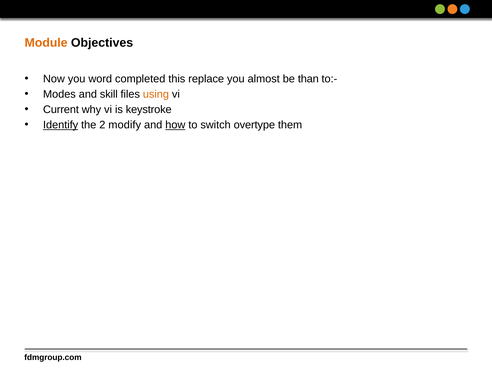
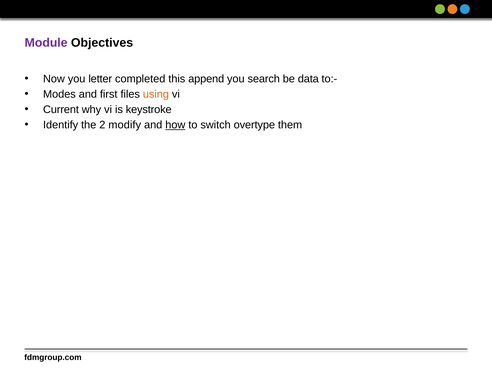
Module colour: orange -> purple
word: word -> letter
replace: replace -> append
almost: almost -> search
than: than -> data
skill: skill -> first
Identify underline: present -> none
